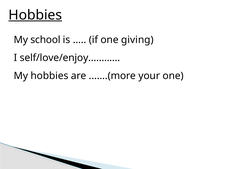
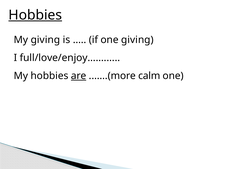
My school: school -> giving
self/love/enjoy: self/love/enjoy -> full/love/enjoy
are underline: none -> present
your: your -> calm
